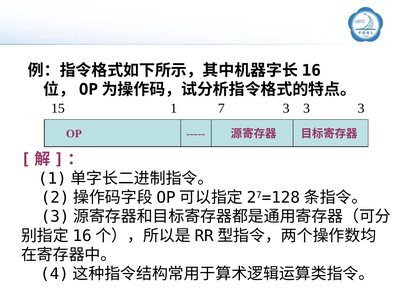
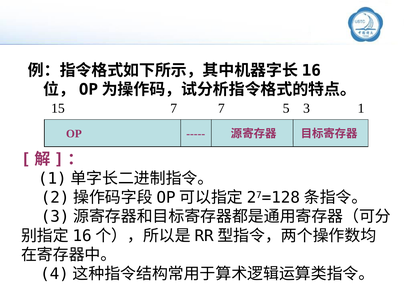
15 1: 1 -> 7
7 3: 3 -> 5
3 at (361, 108): 3 -> 1
